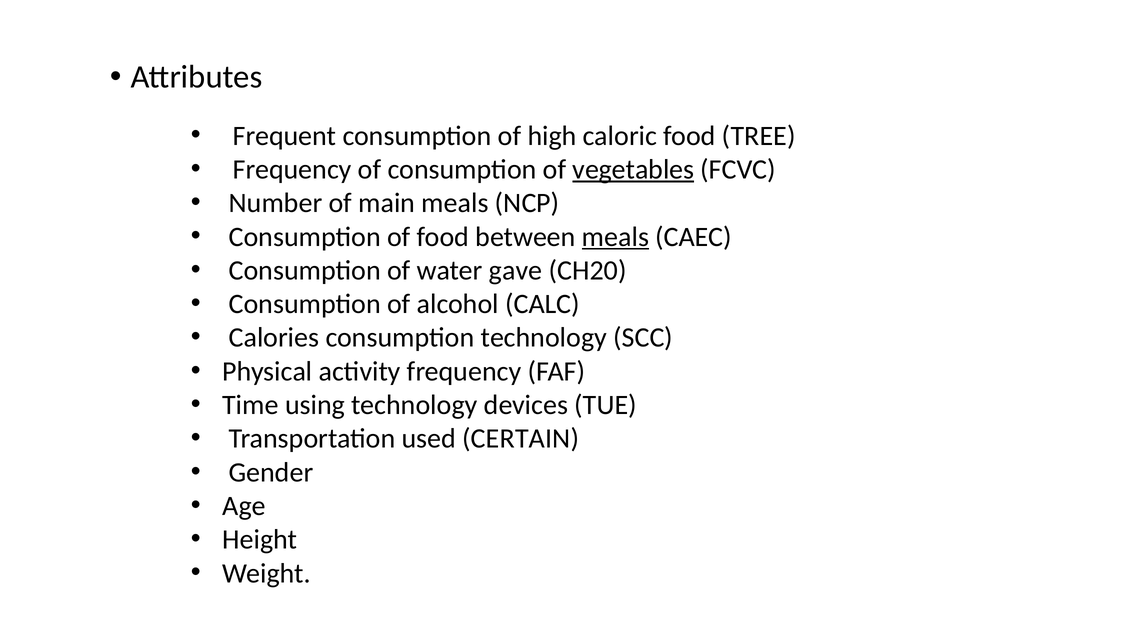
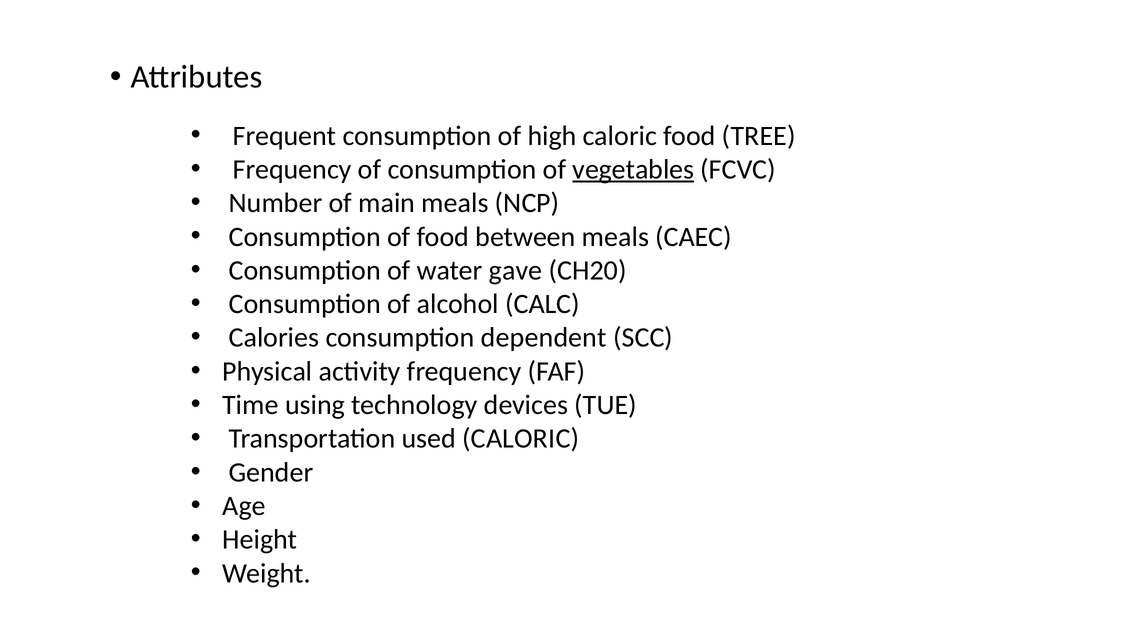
meals at (615, 237) underline: present -> none
consumption technology: technology -> dependent
used CERTAIN: CERTAIN -> CALORIC
